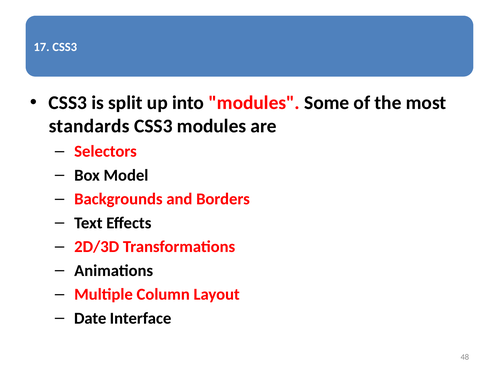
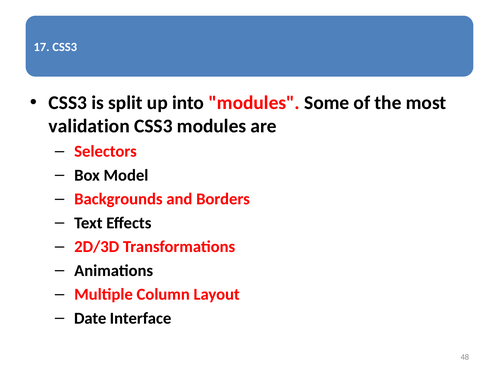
standards: standards -> validation
